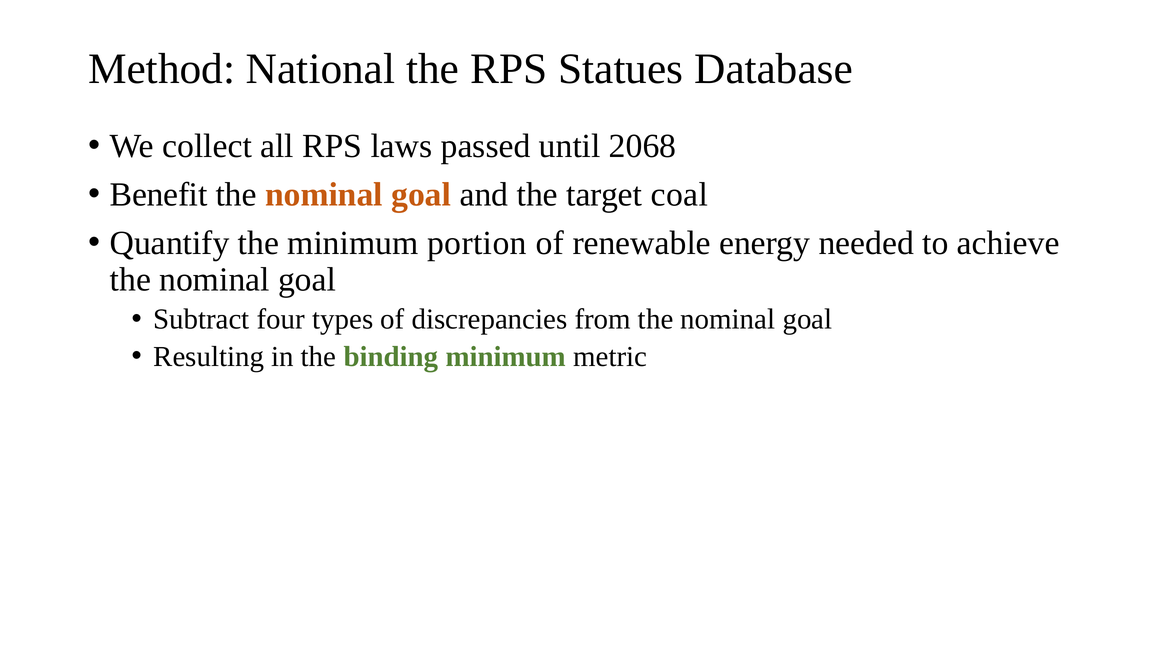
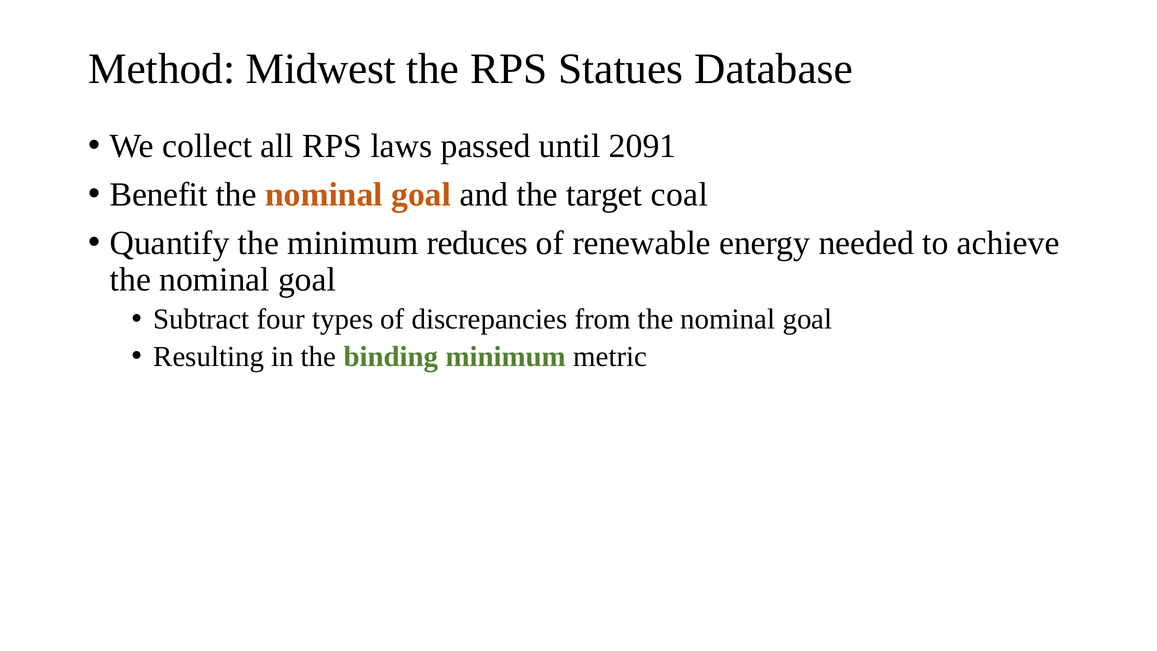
National: National -> Midwest
2068: 2068 -> 2091
portion: portion -> reduces
